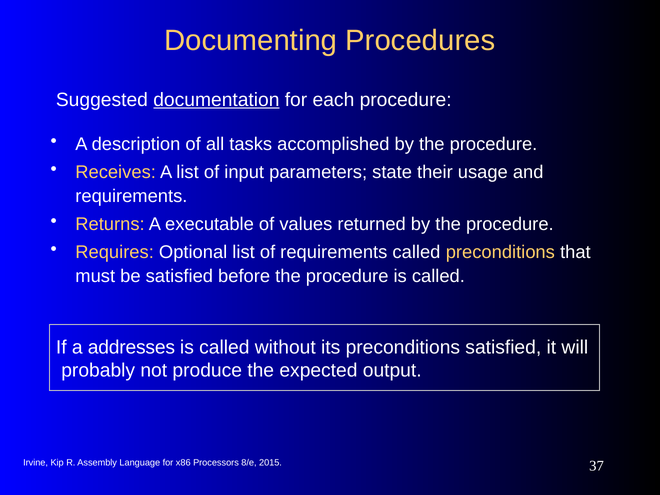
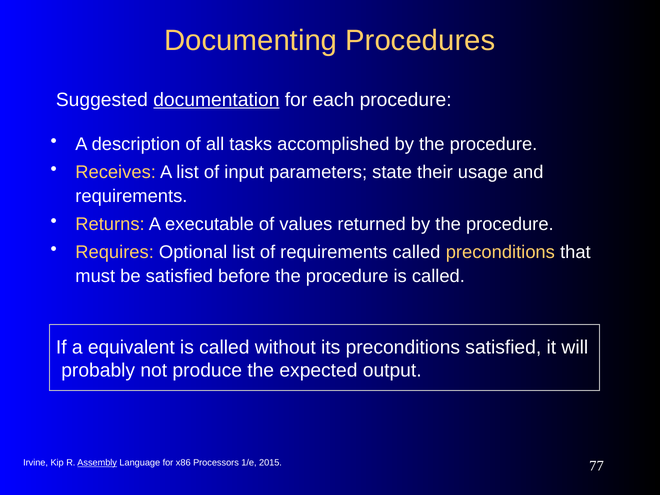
addresses: addresses -> equivalent
Assembly underline: none -> present
8/e: 8/e -> 1/e
37: 37 -> 77
